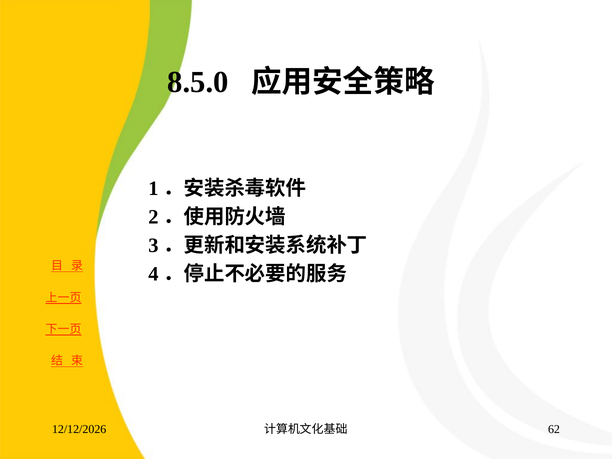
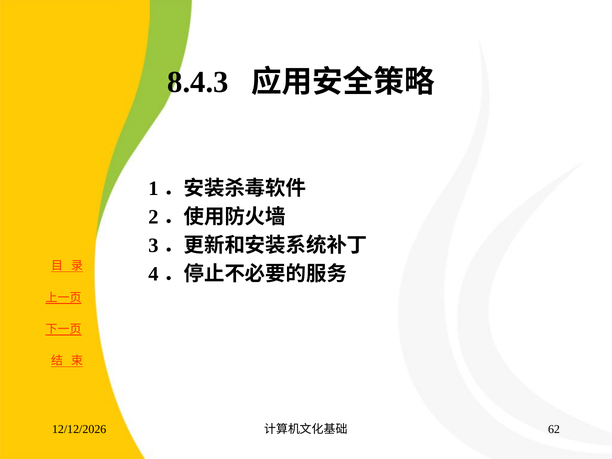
8.5.0: 8.5.0 -> 8.4.3
